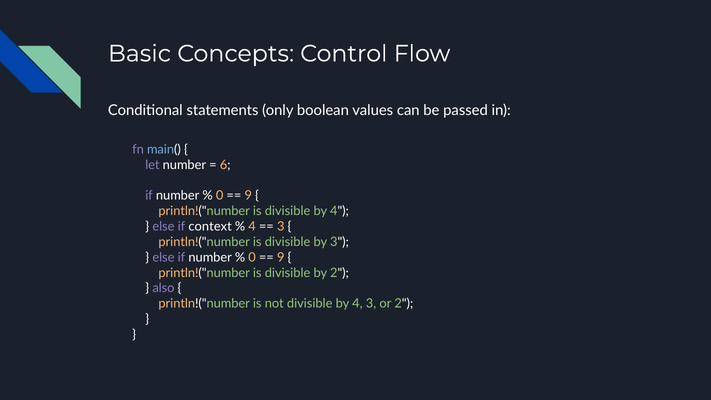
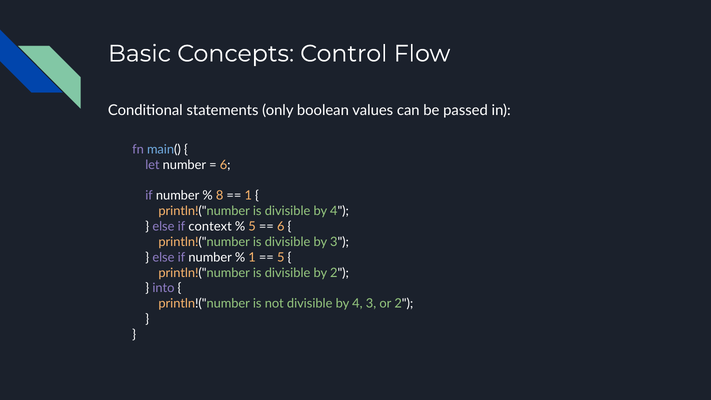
0 at (220, 196): 0 -> 8
9 at (248, 196): 9 -> 1
4 at (252, 226): 4 -> 5
3 at (281, 226): 3 -> 6
0 at (252, 257): 0 -> 1
9 at (281, 257): 9 -> 5
also: also -> into
